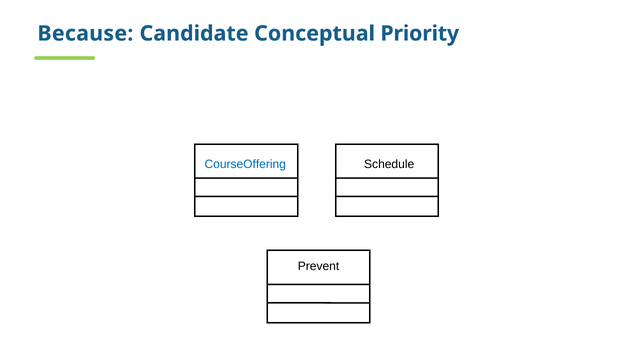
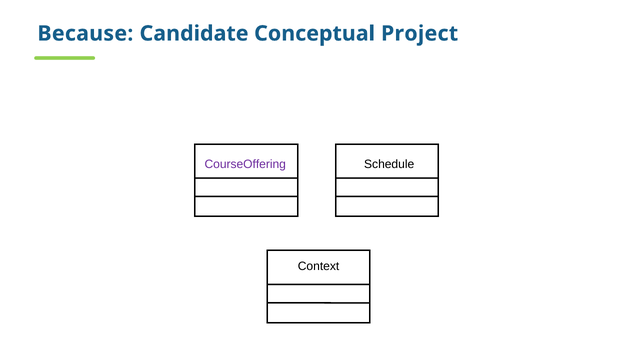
Priority: Priority -> Project
CourseOffering colour: blue -> purple
Prevent: Prevent -> Context
